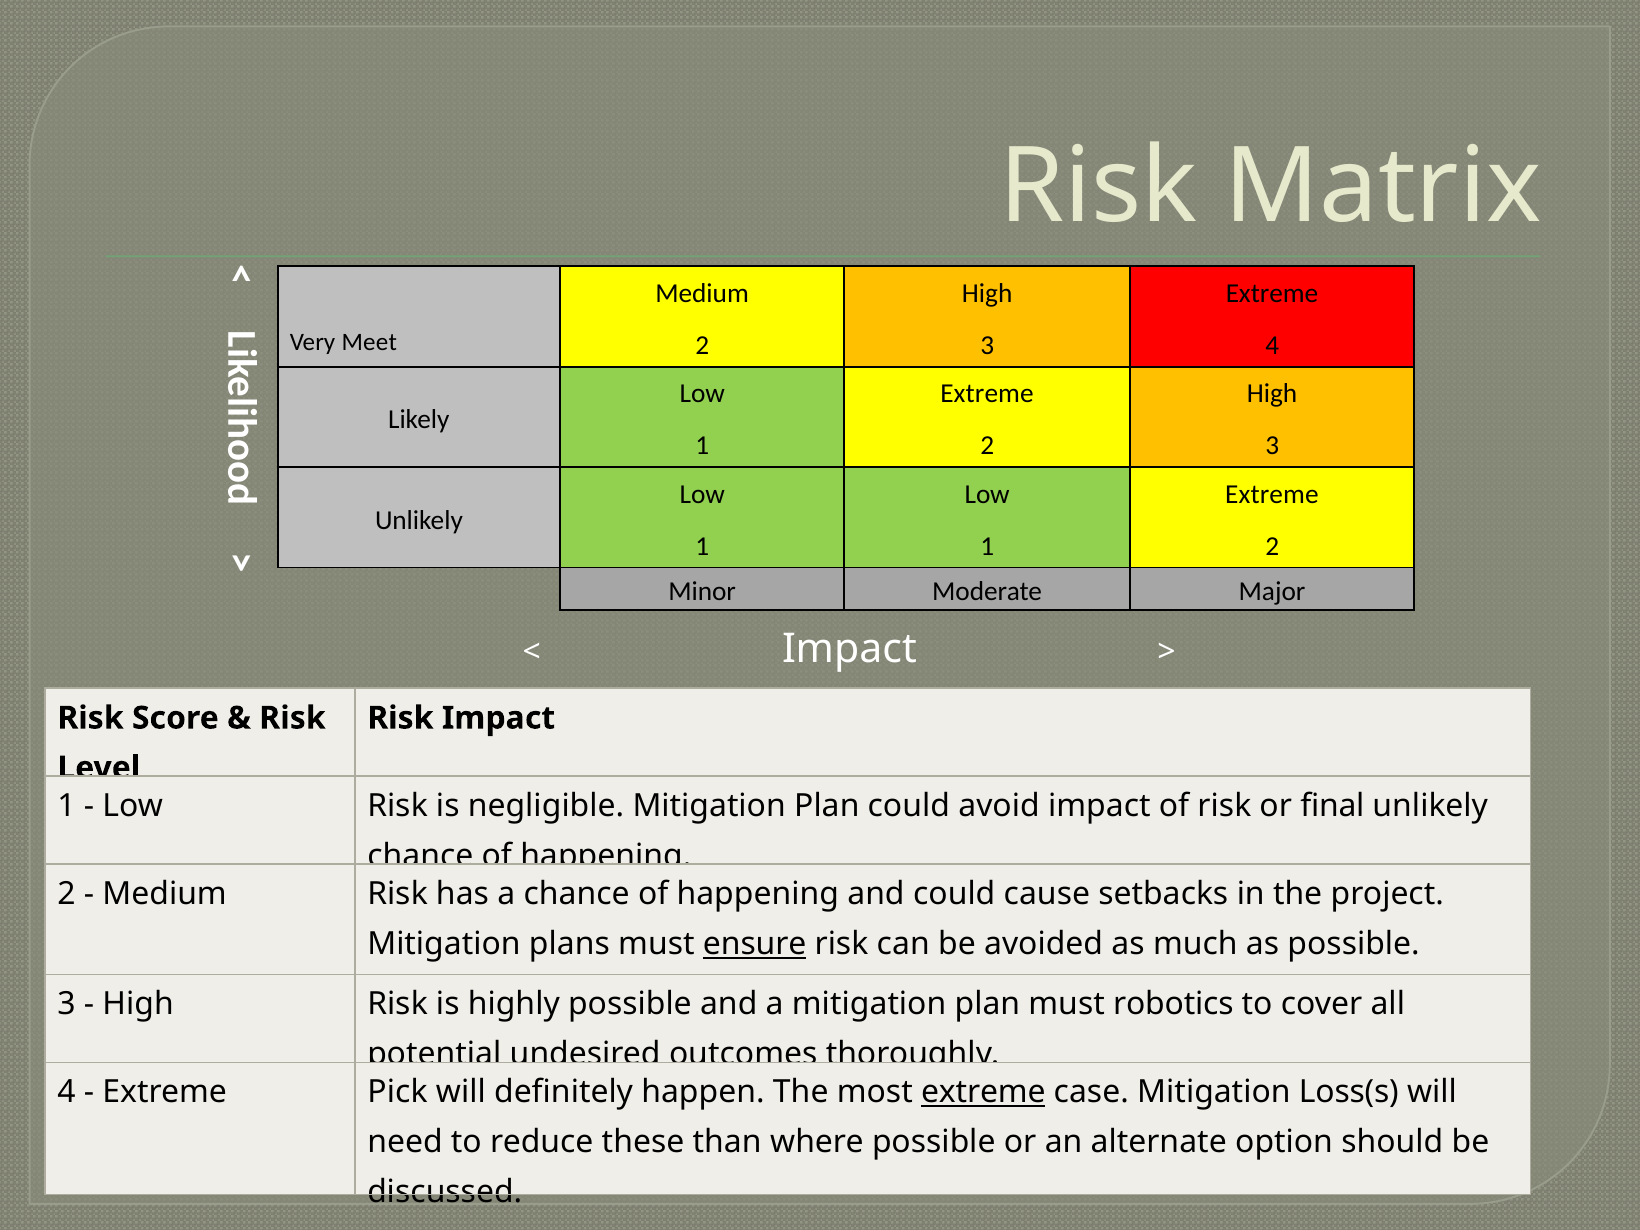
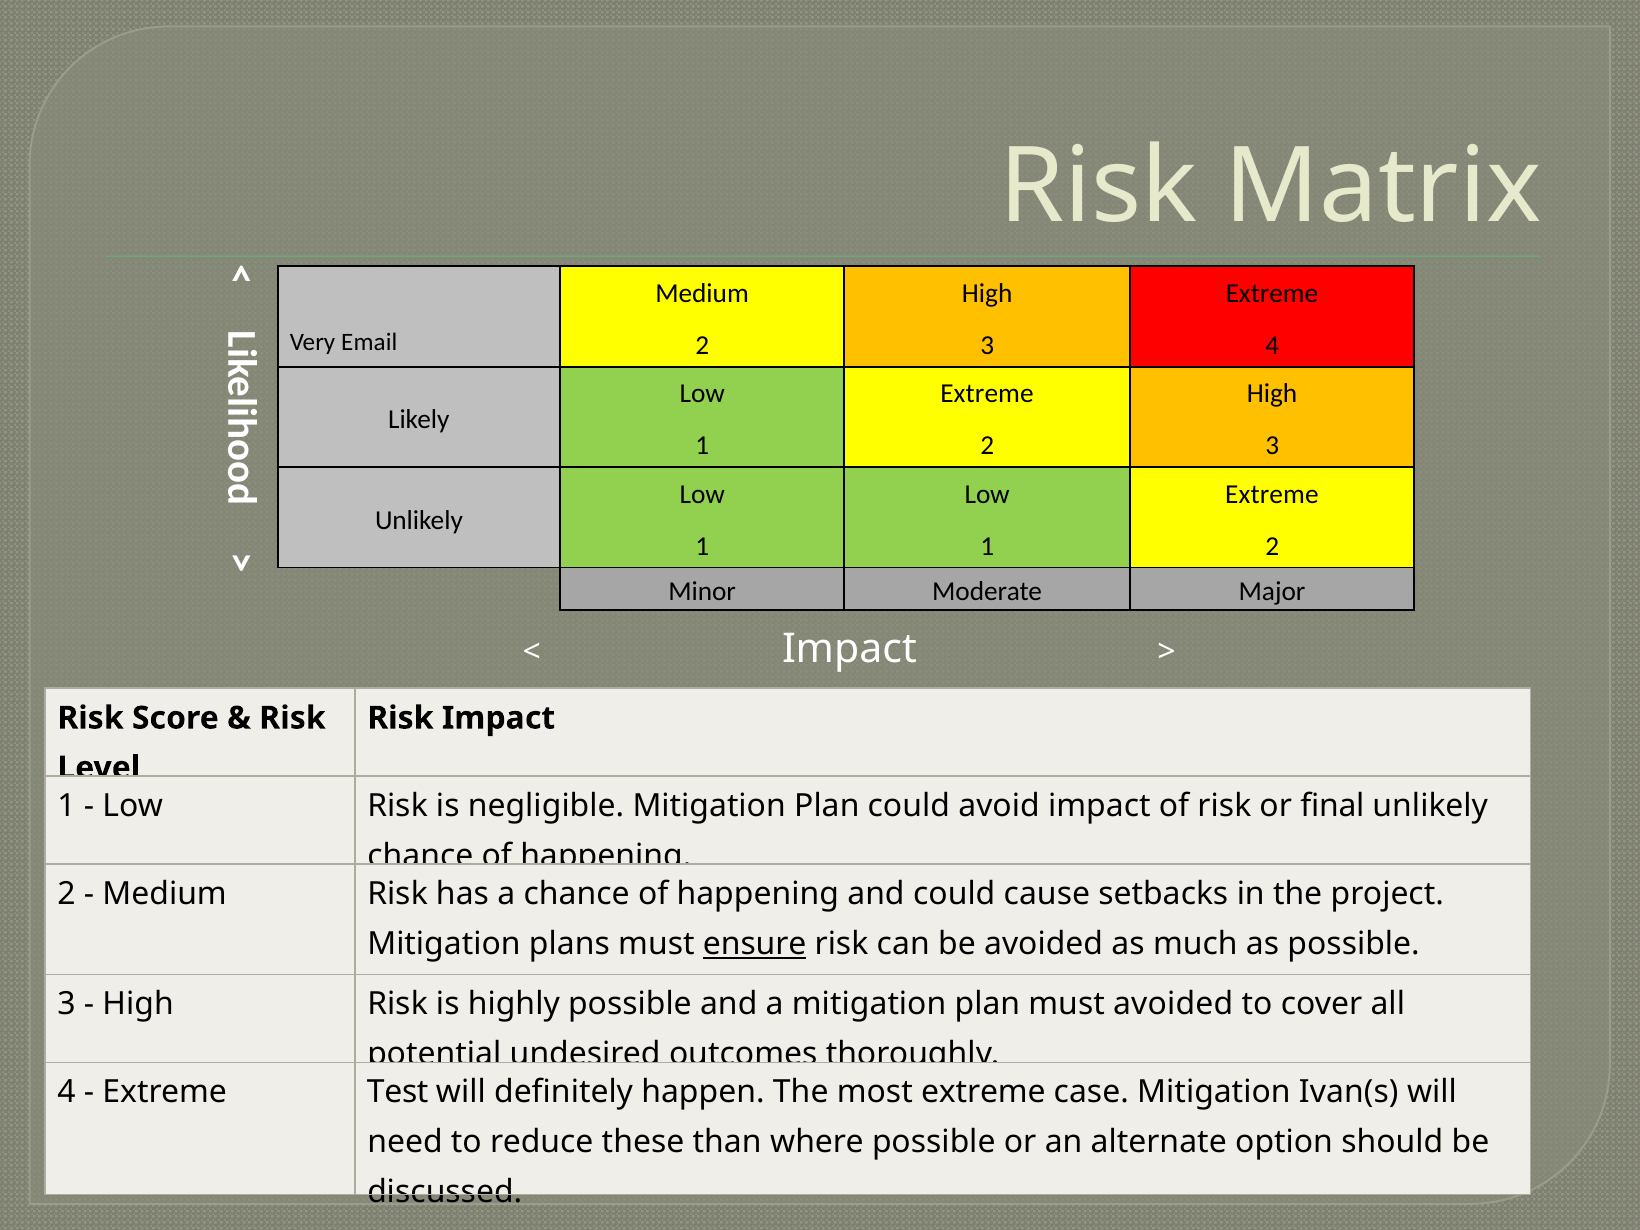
Meet: Meet -> Email
must robotics: robotics -> avoided
Pick: Pick -> Test
extreme at (983, 1092) underline: present -> none
Loss(s: Loss(s -> Ivan(s
